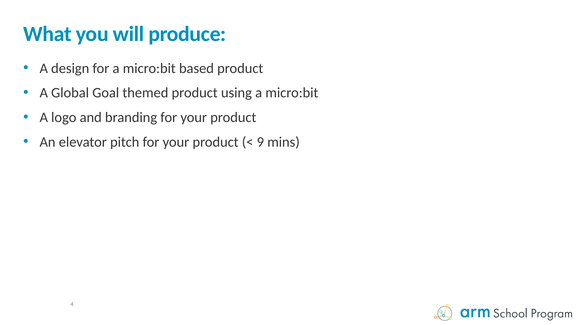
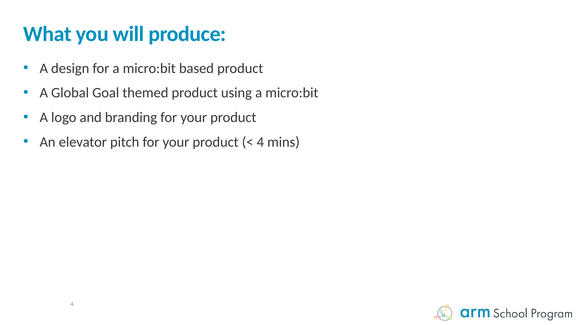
9 at (260, 142): 9 -> 4
